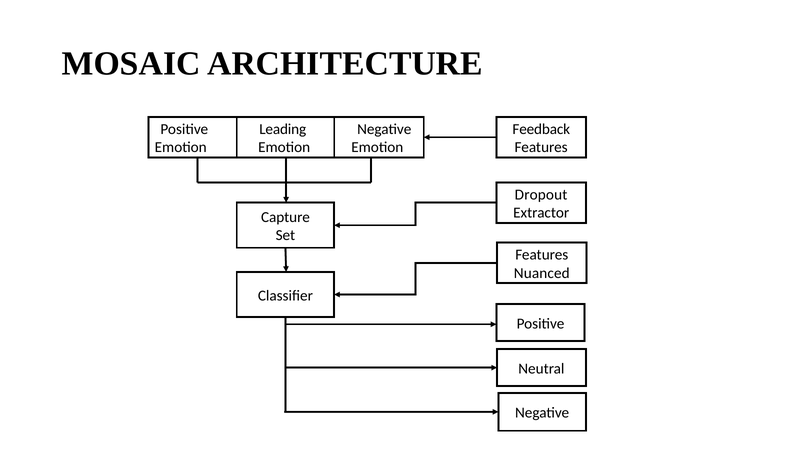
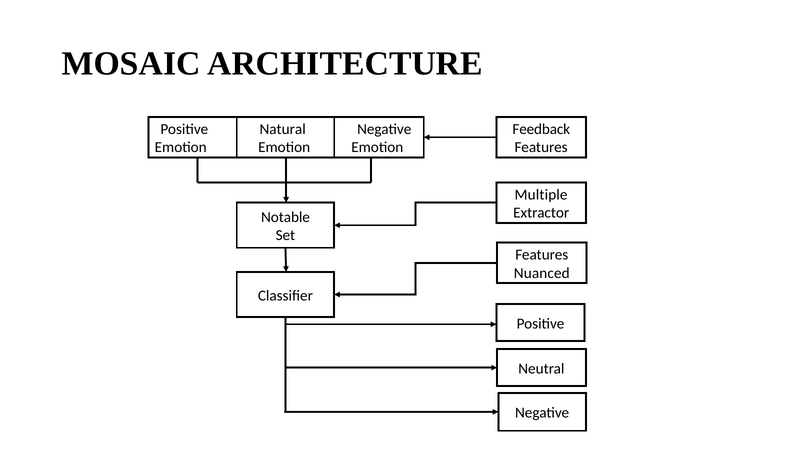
Leading: Leading -> Natural
Dropout: Dropout -> Multiple
Capture: Capture -> Notable
